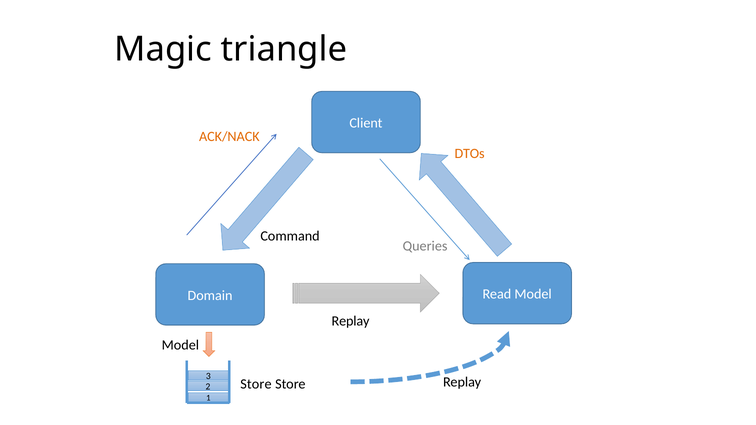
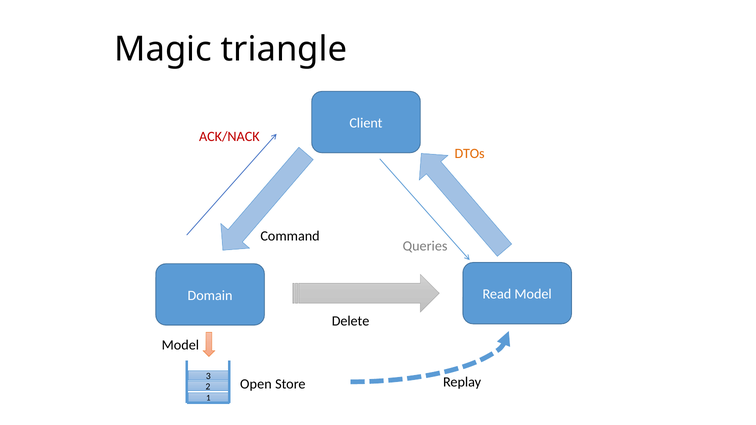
ACK/NACK colour: orange -> red
Replay at (351, 321): Replay -> Delete
Store at (256, 384): Store -> Open
